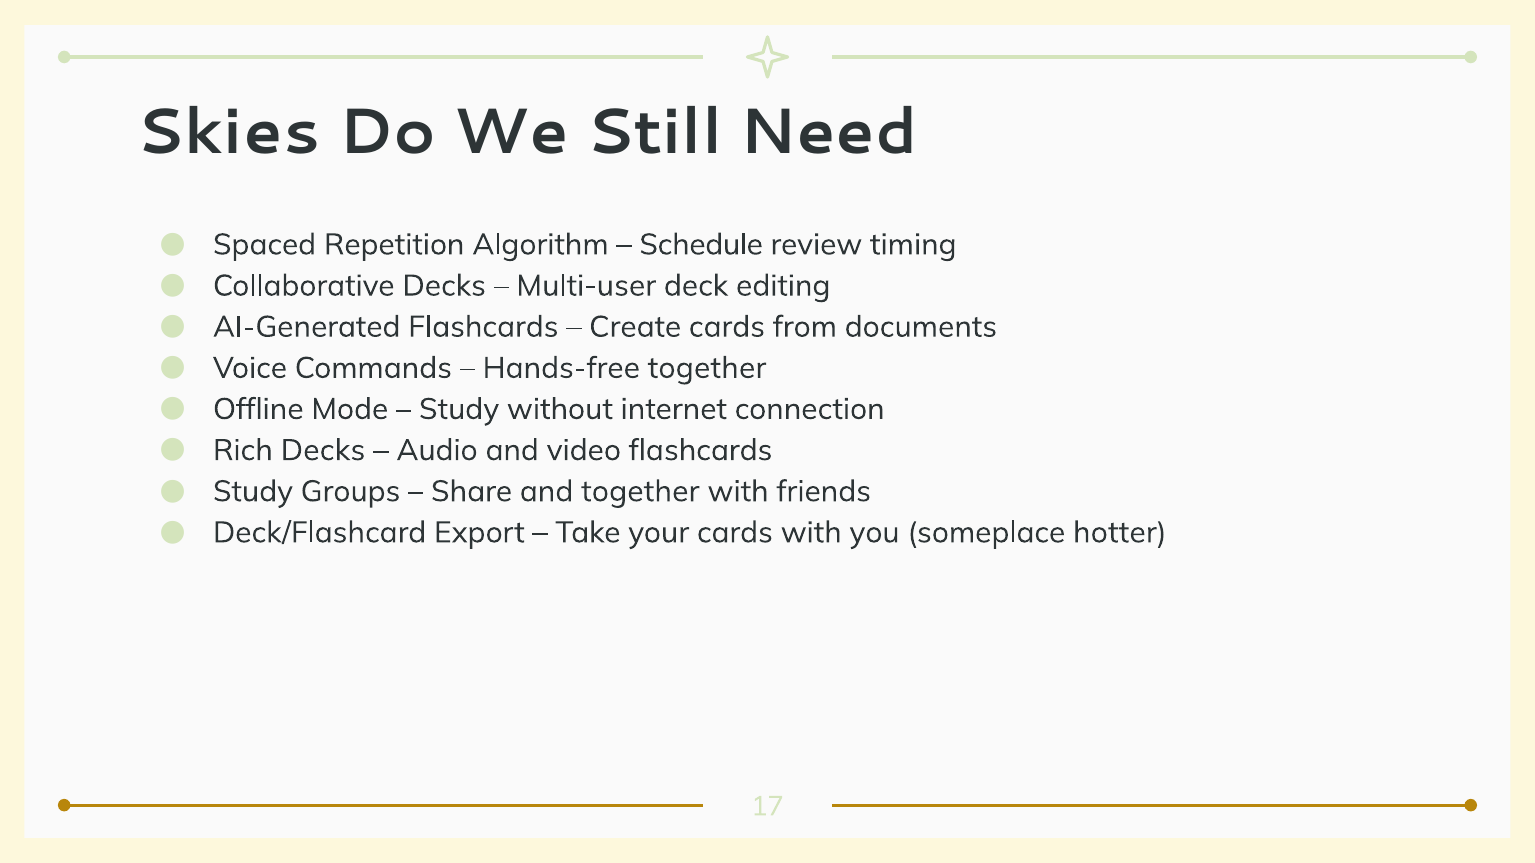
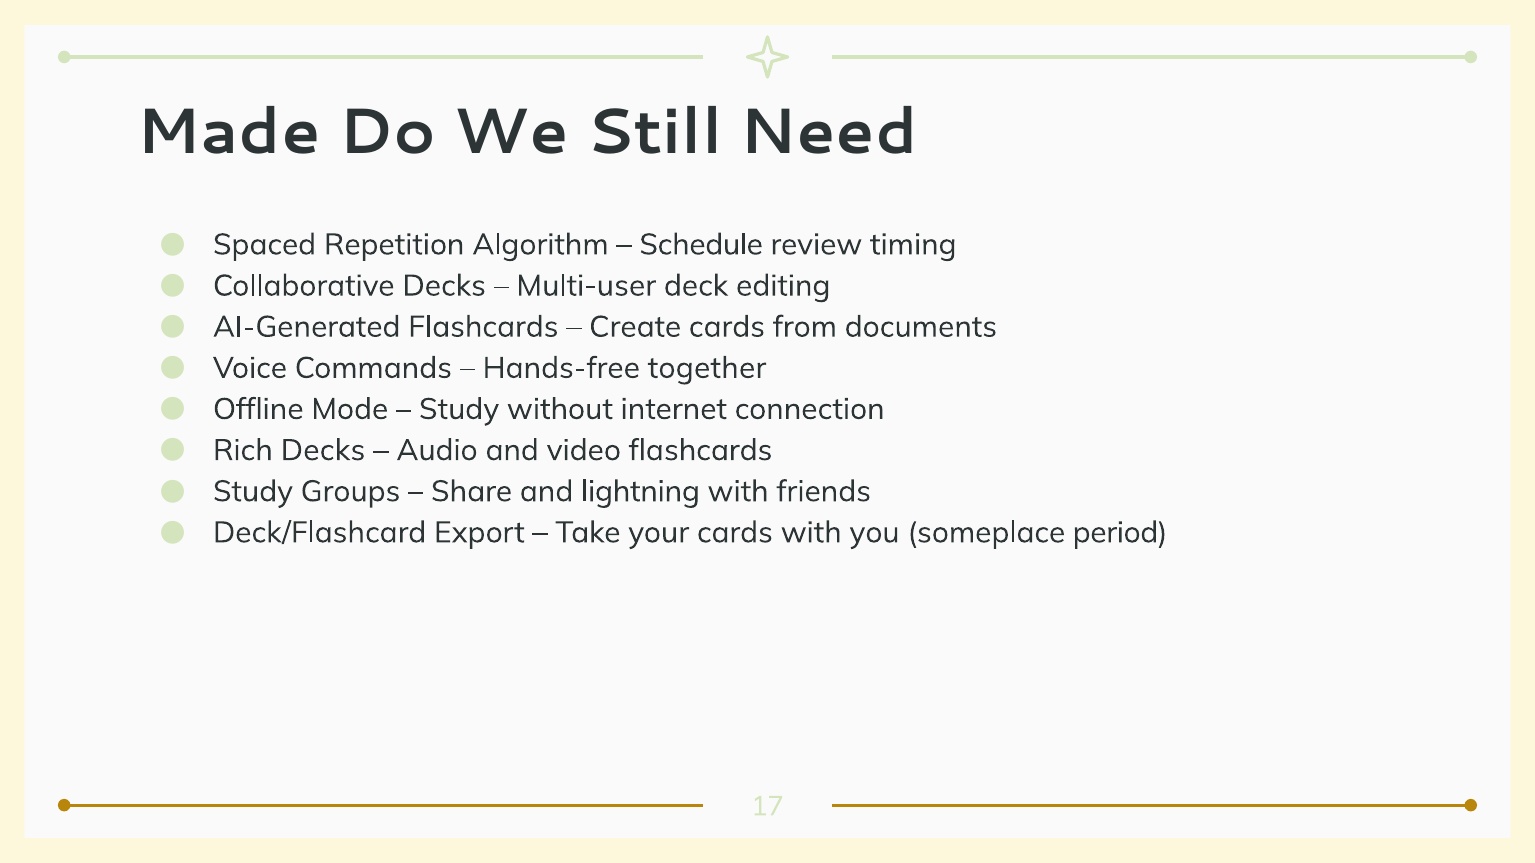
Skies: Skies -> Made
and together: together -> lightning
hotter: hotter -> period
